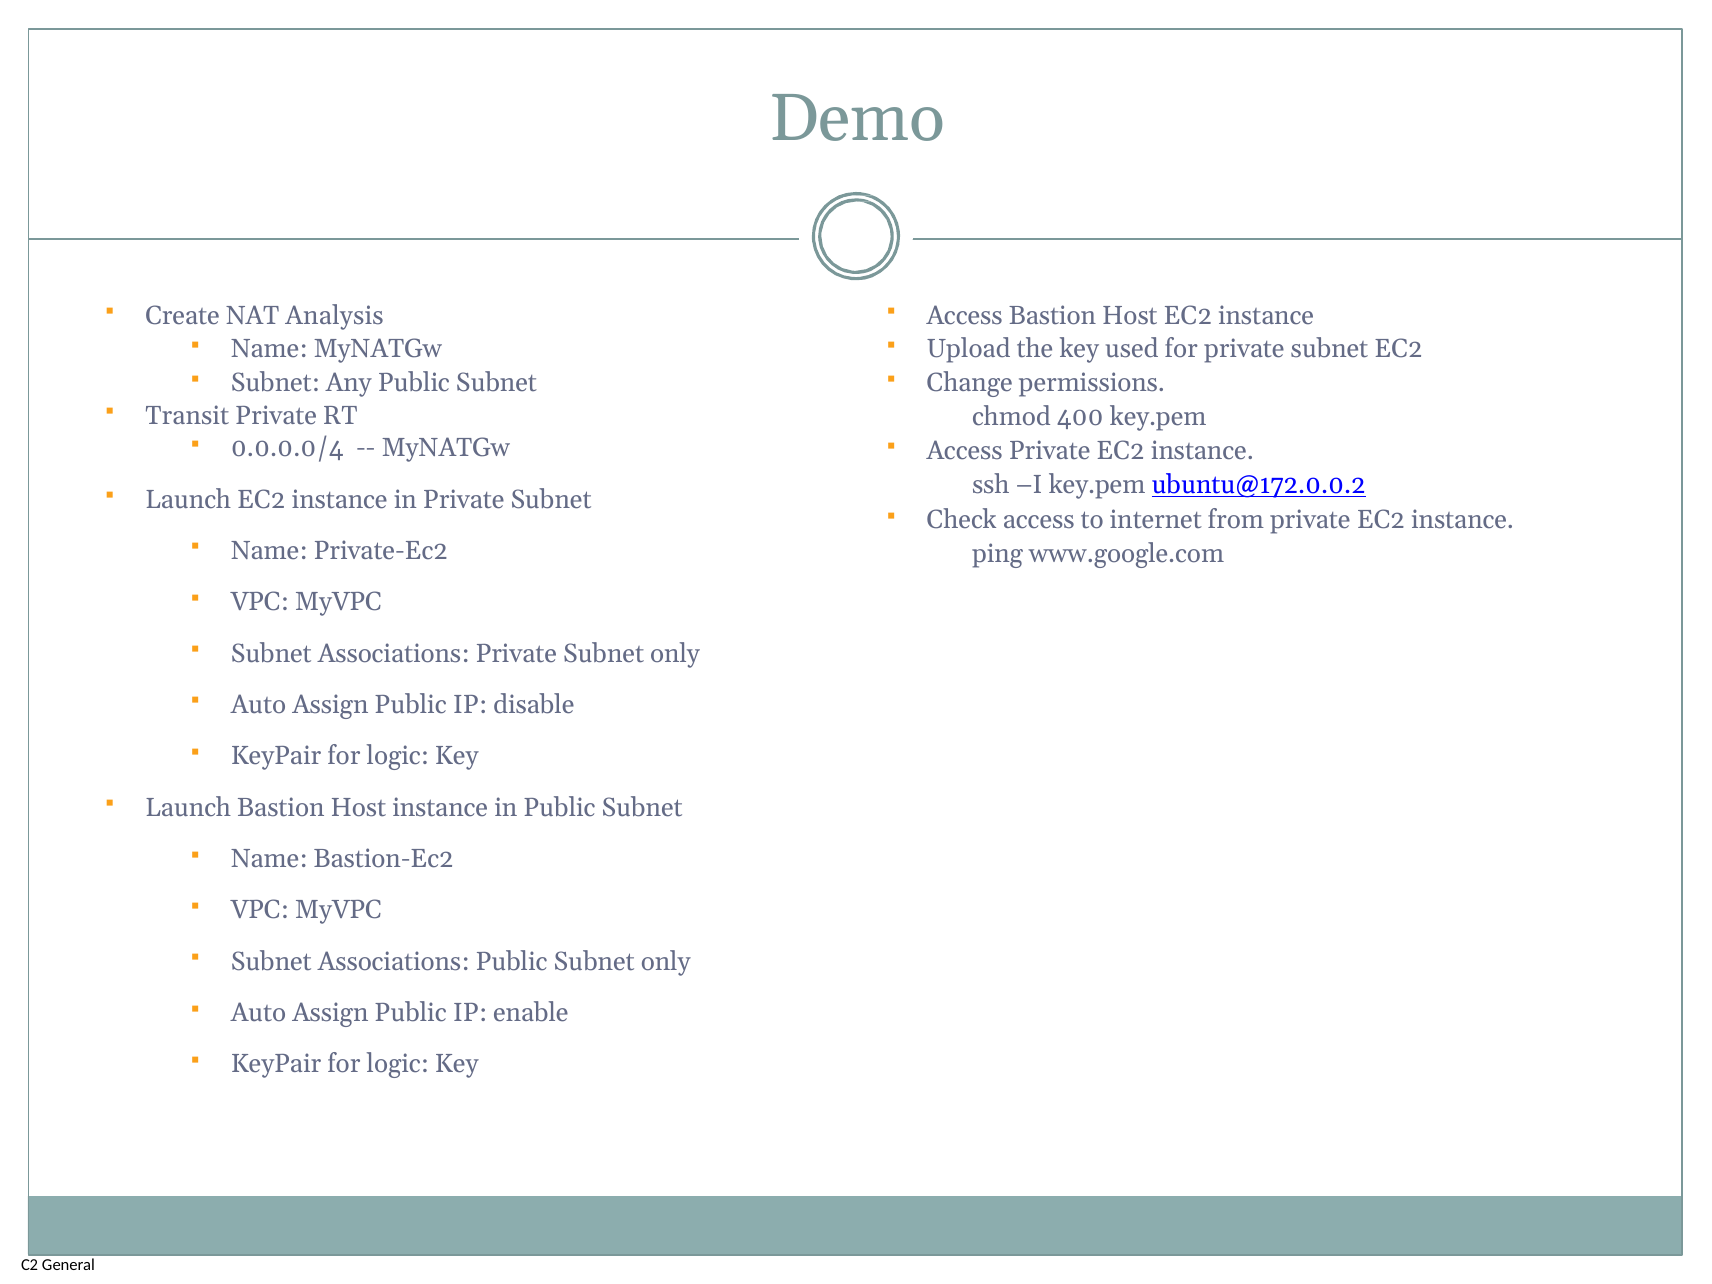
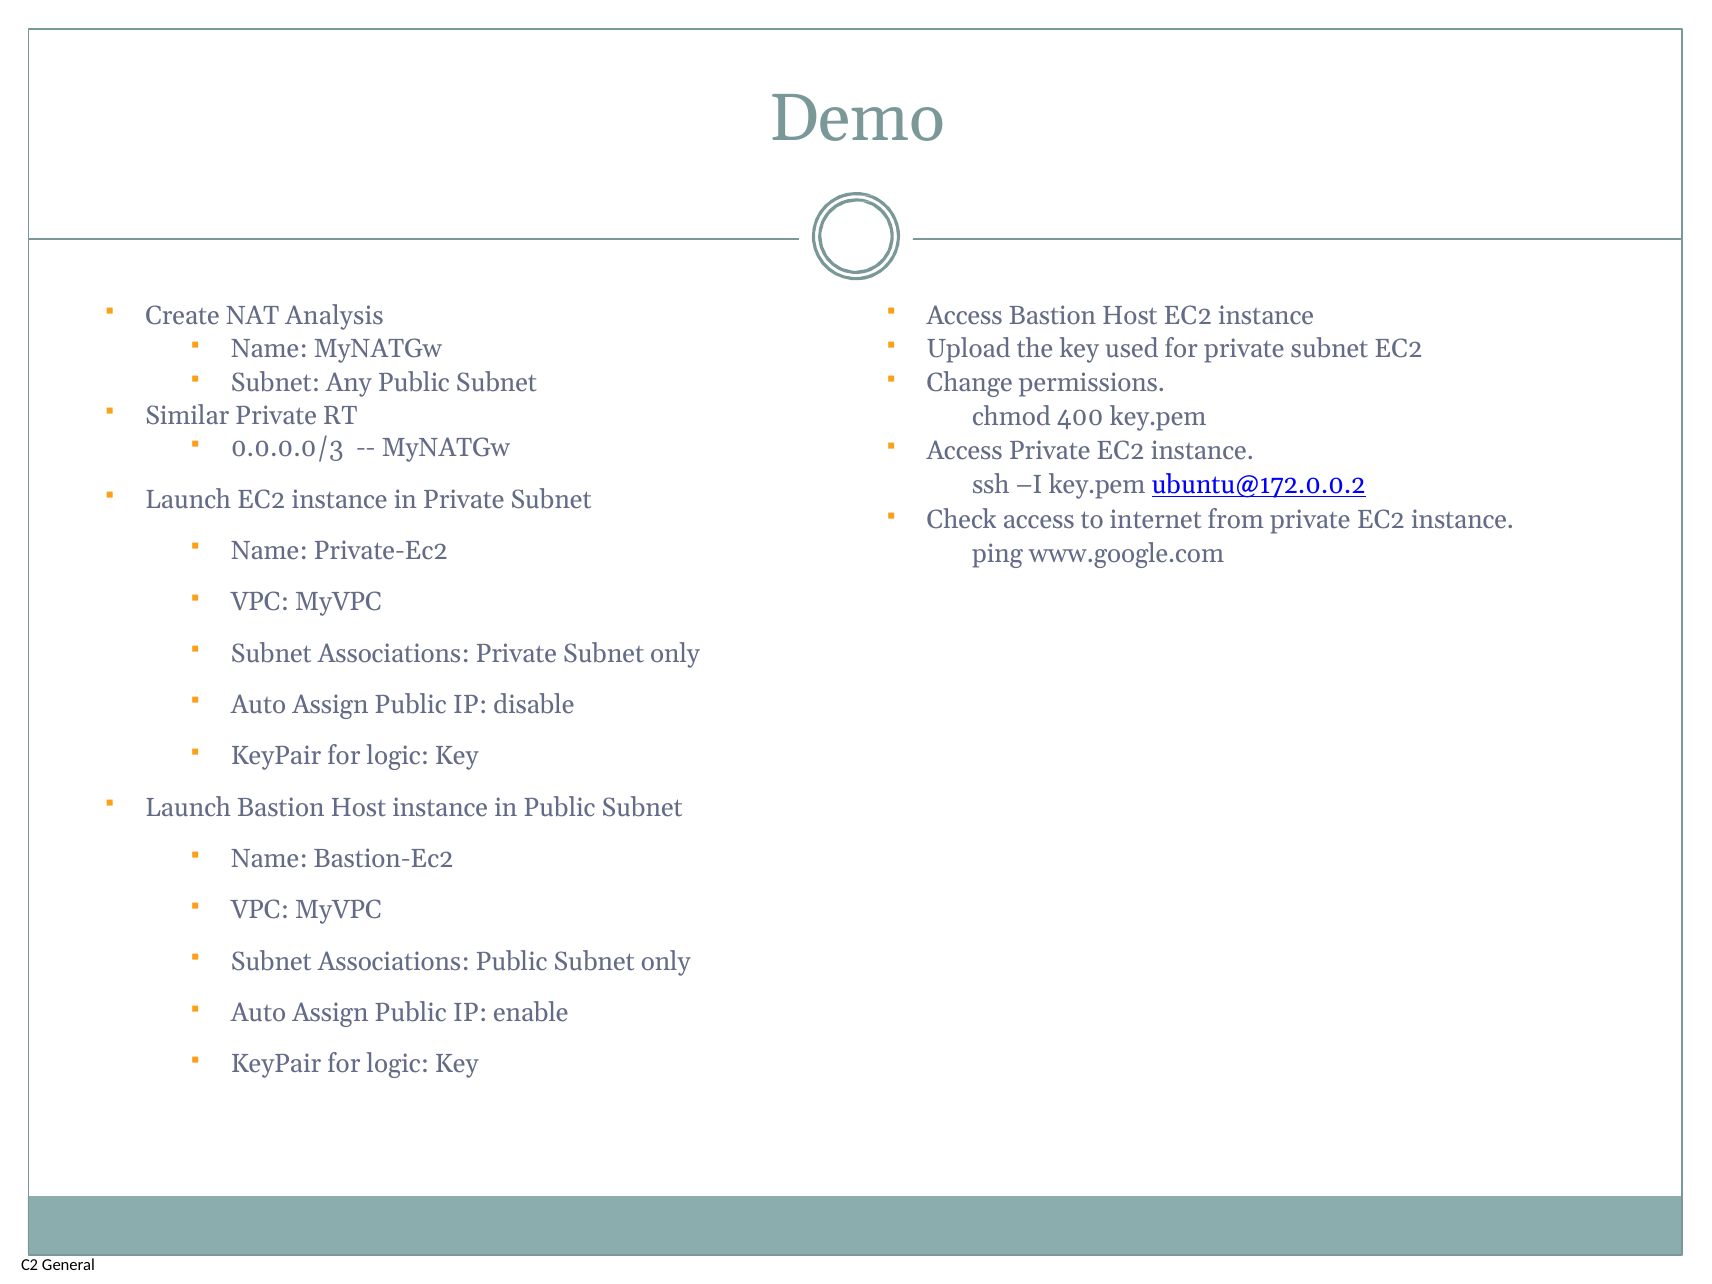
Transit: Transit -> Similar
0.0.0.0/4: 0.0.0.0/4 -> 0.0.0.0/3
